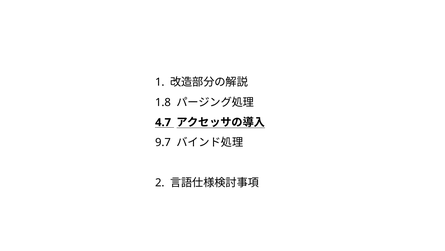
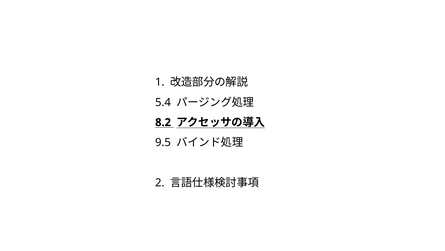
1.8: 1.8 -> 5.4
4.7: 4.7 -> 8.2
9.7: 9.7 -> 9.5
